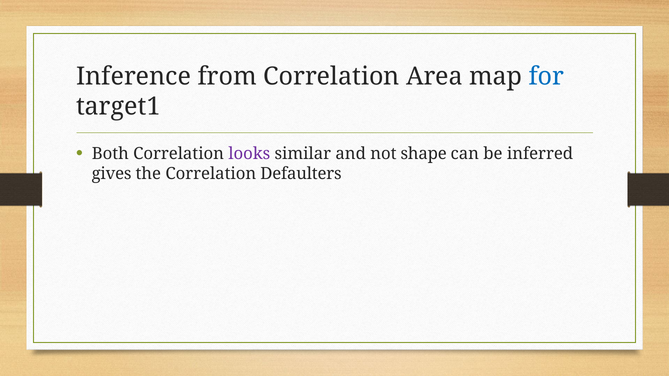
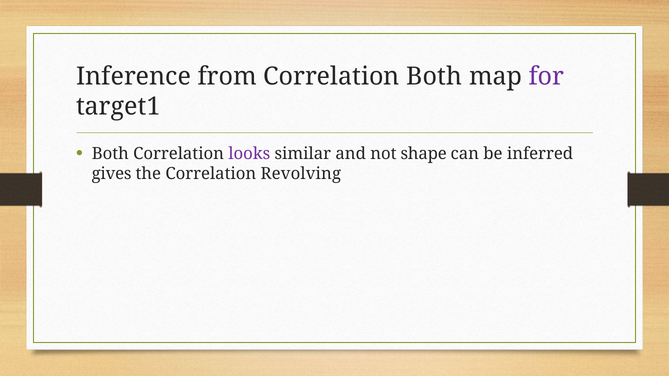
Correlation Area: Area -> Both
for colour: blue -> purple
Defaulters: Defaulters -> Revolving
